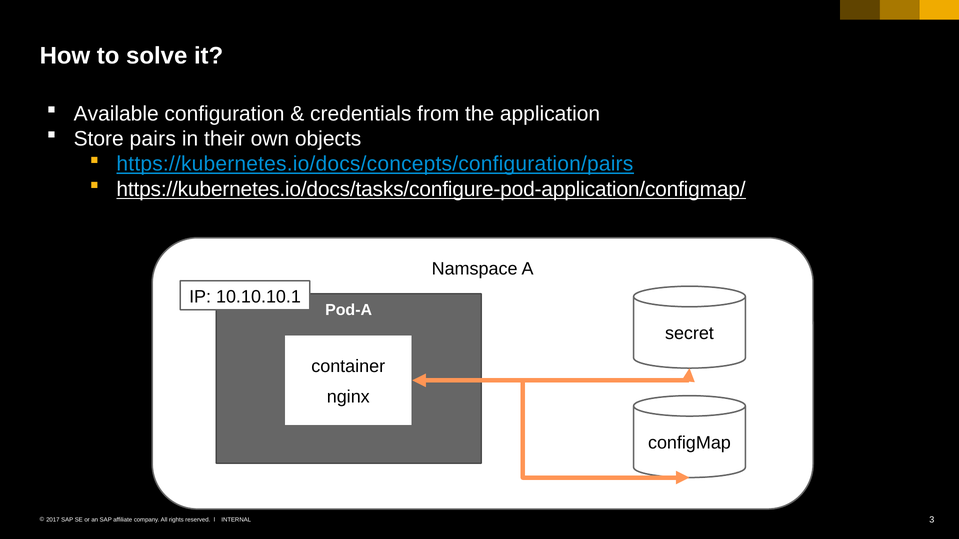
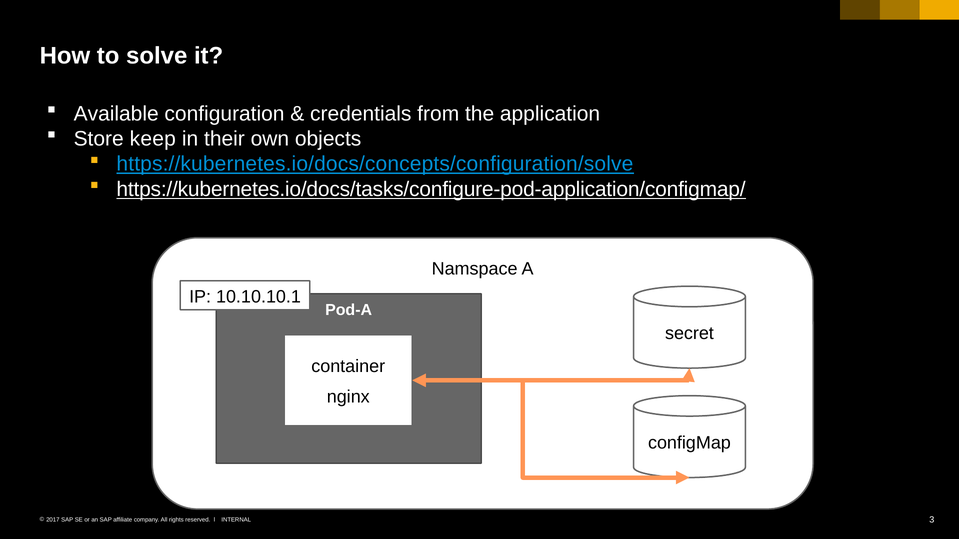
pairs: pairs -> keep
https://kubernetes.io/docs/concepts/configuration/pairs: https://kubernetes.io/docs/concepts/configuration/pairs -> https://kubernetes.io/docs/concepts/configuration/solve
